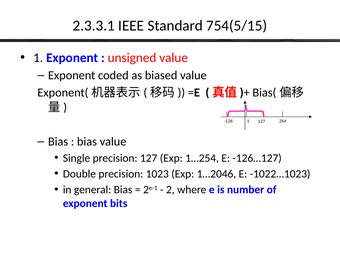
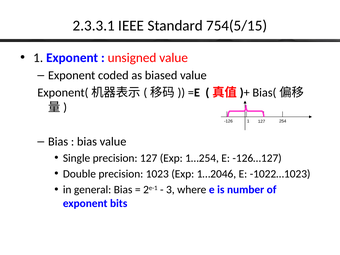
2: 2 -> 3
